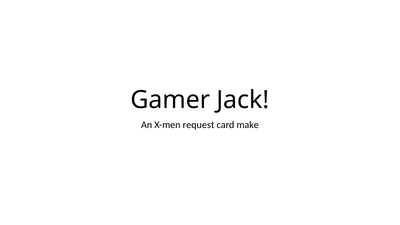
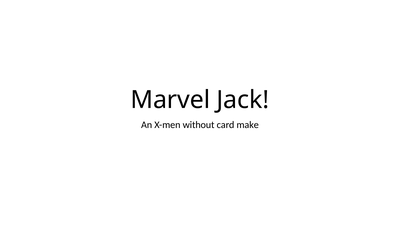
Gamer: Gamer -> Marvel
request: request -> without
